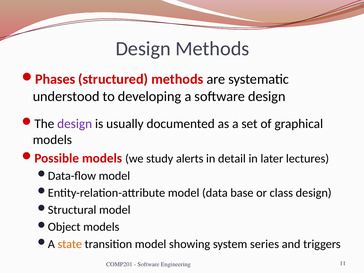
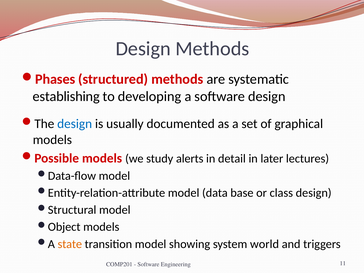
understood: understood -> establishing
design at (75, 124) colour: purple -> blue
series: series -> world
